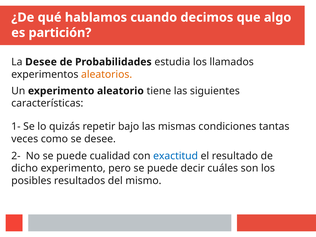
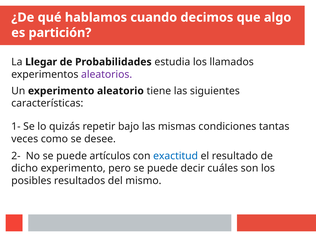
La Desee: Desee -> Llegar
aleatorios colour: orange -> purple
cualidad: cualidad -> artículos
